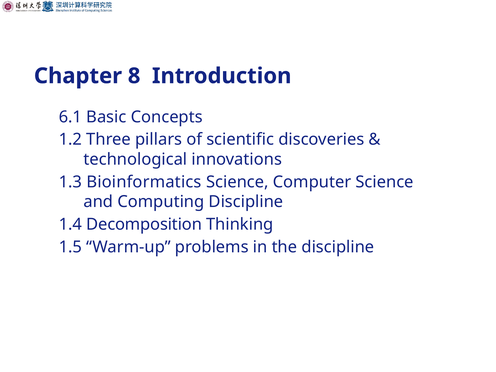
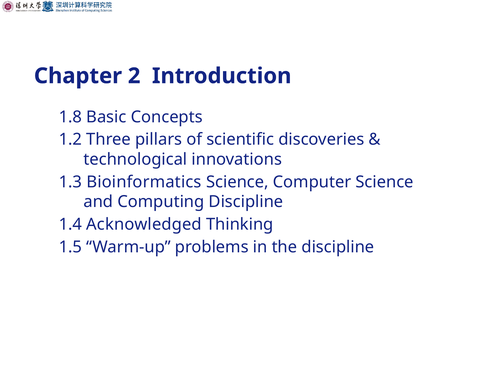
8: 8 -> 2
6.1: 6.1 -> 1.8
Decomposition: Decomposition -> Acknowledged
